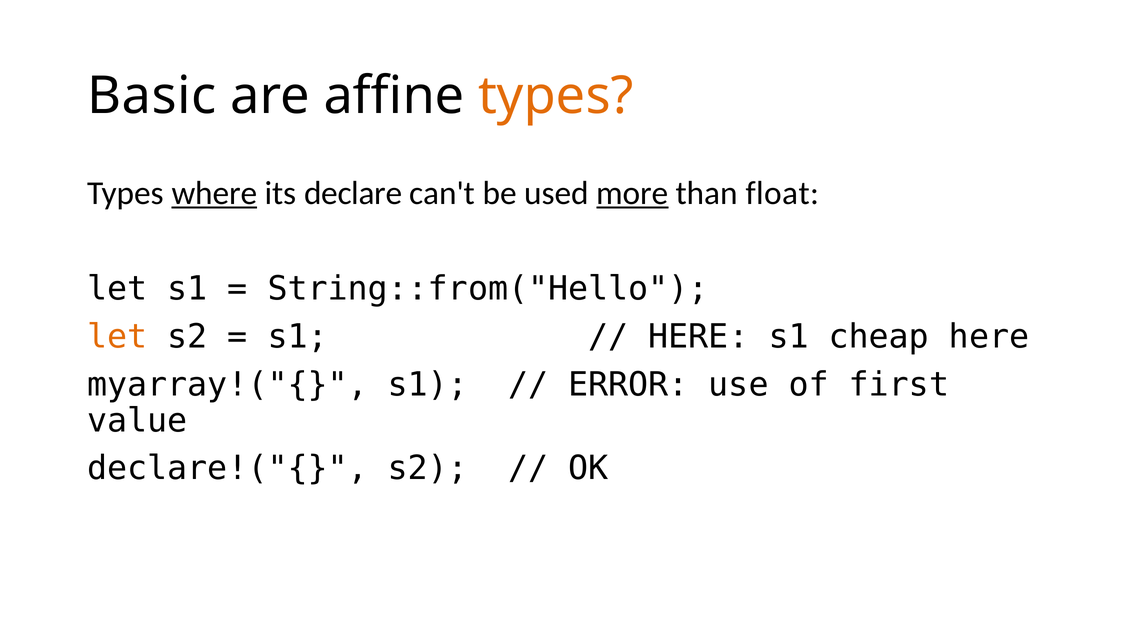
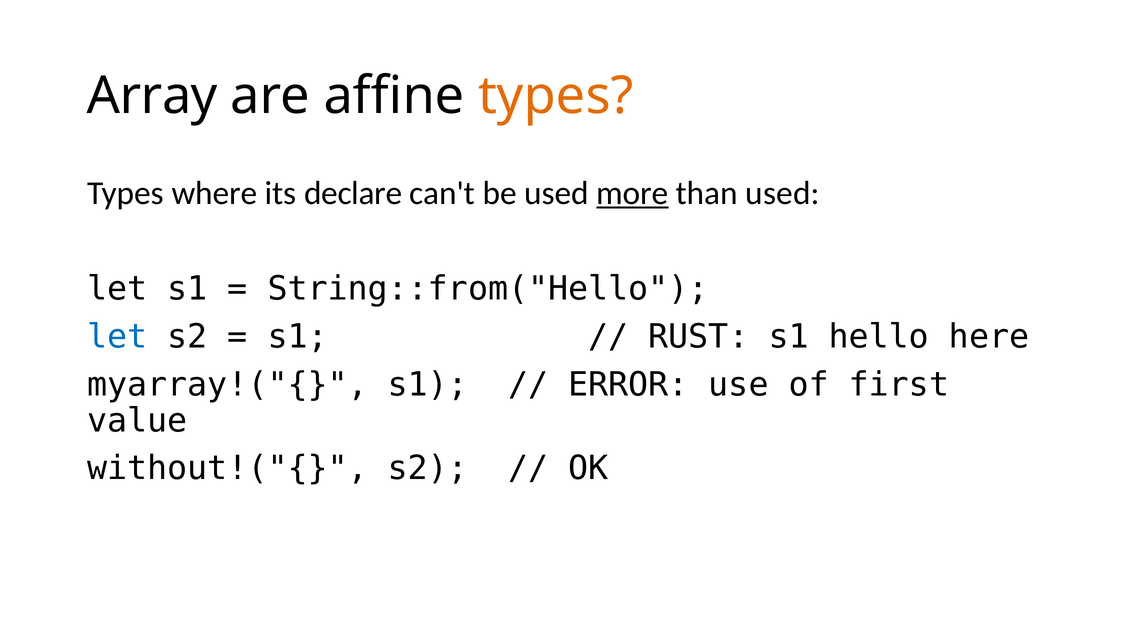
Basic: Basic -> Array
where underline: present -> none
than float: float -> used
let at (117, 337) colour: orange -> blue
HERE at (698, 337): HERE -> RUST
cheap: cheap -> hello
declare!("{: declare!("{ -> without!("{
